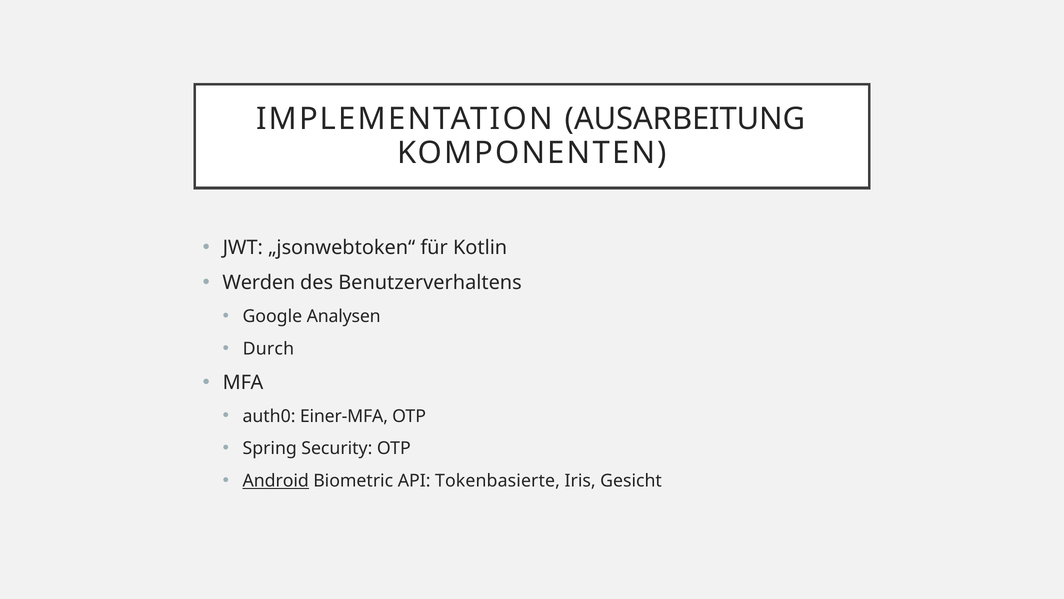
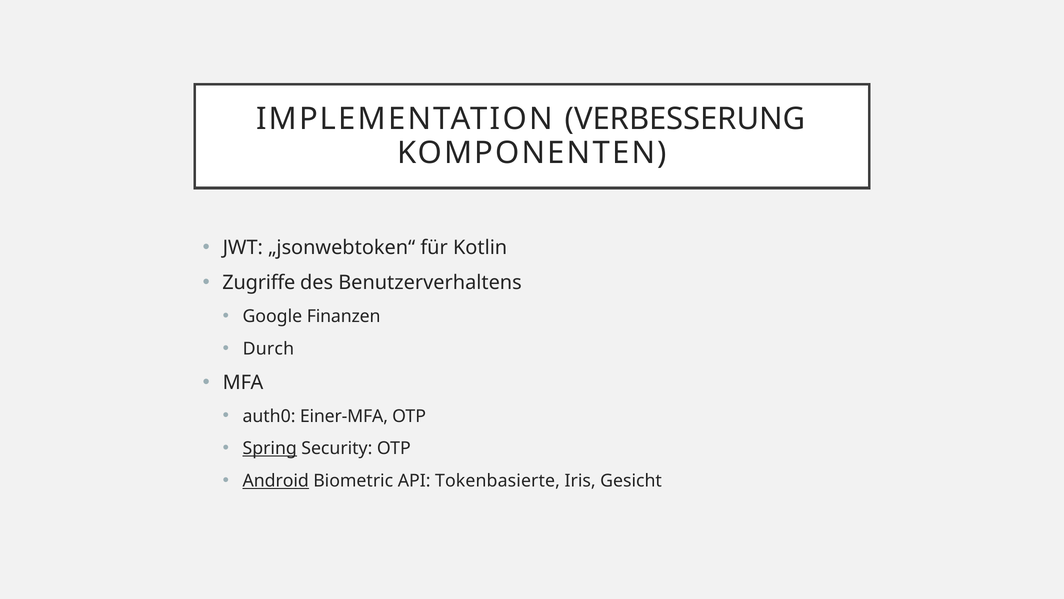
AUSARBEITUNG: AUSARBEITUNG -> VERBESSERUNG
Werden: Werden -> Zugriffe
Analysen: Analysen -> Finanzen
Spring underline: none -> present
